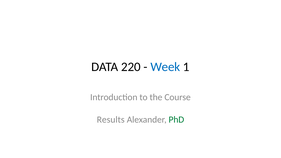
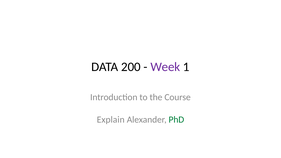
220: 220 -> 200
Week colour: blue -> purple
Results: Results -> Explain
